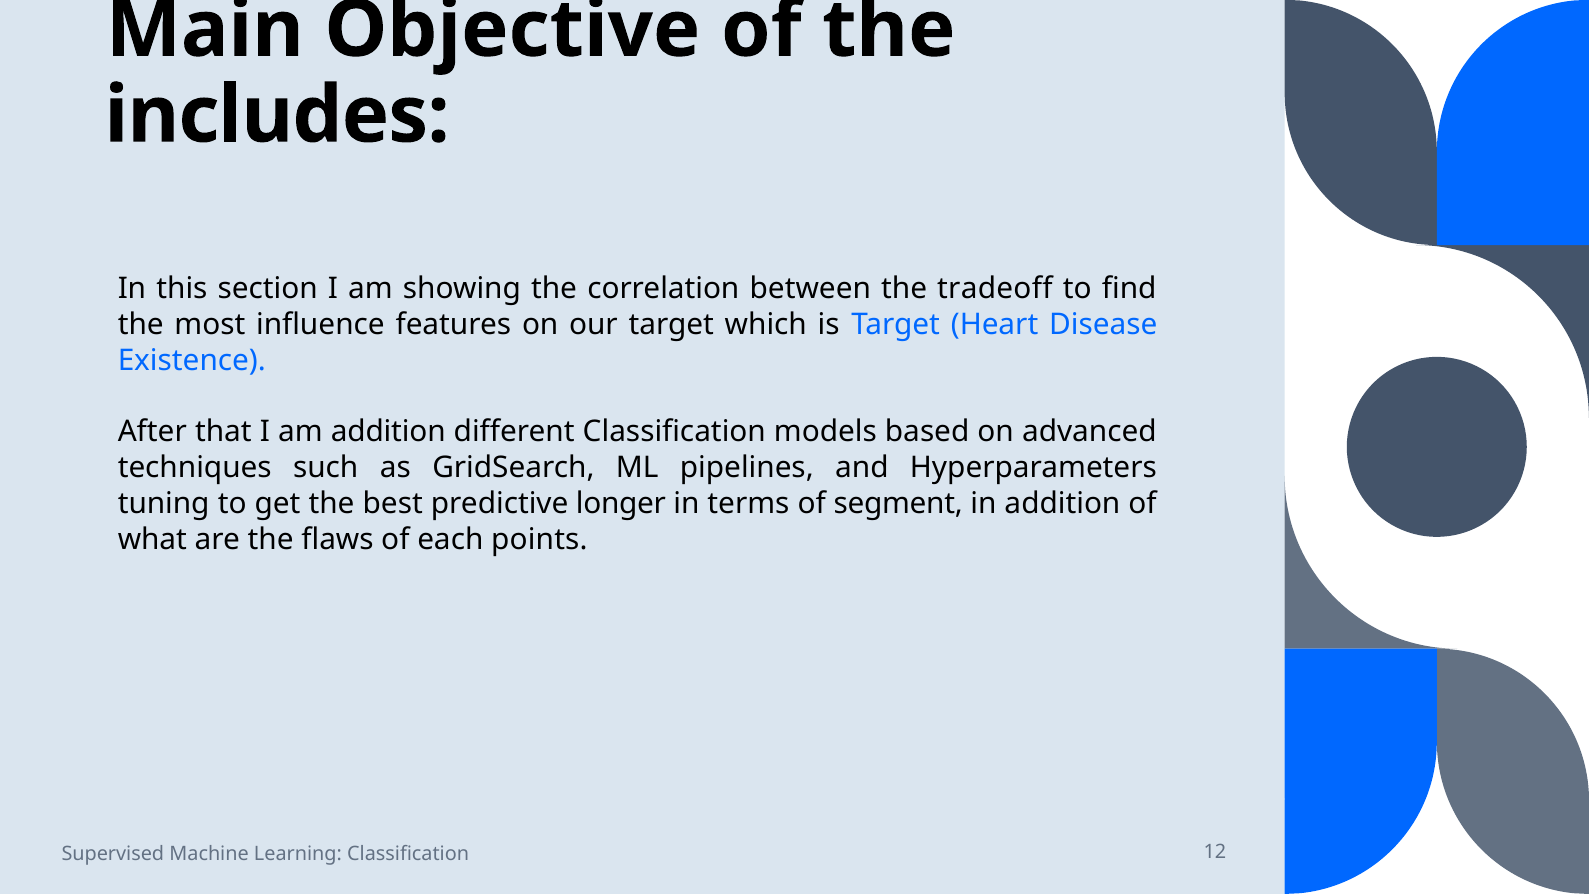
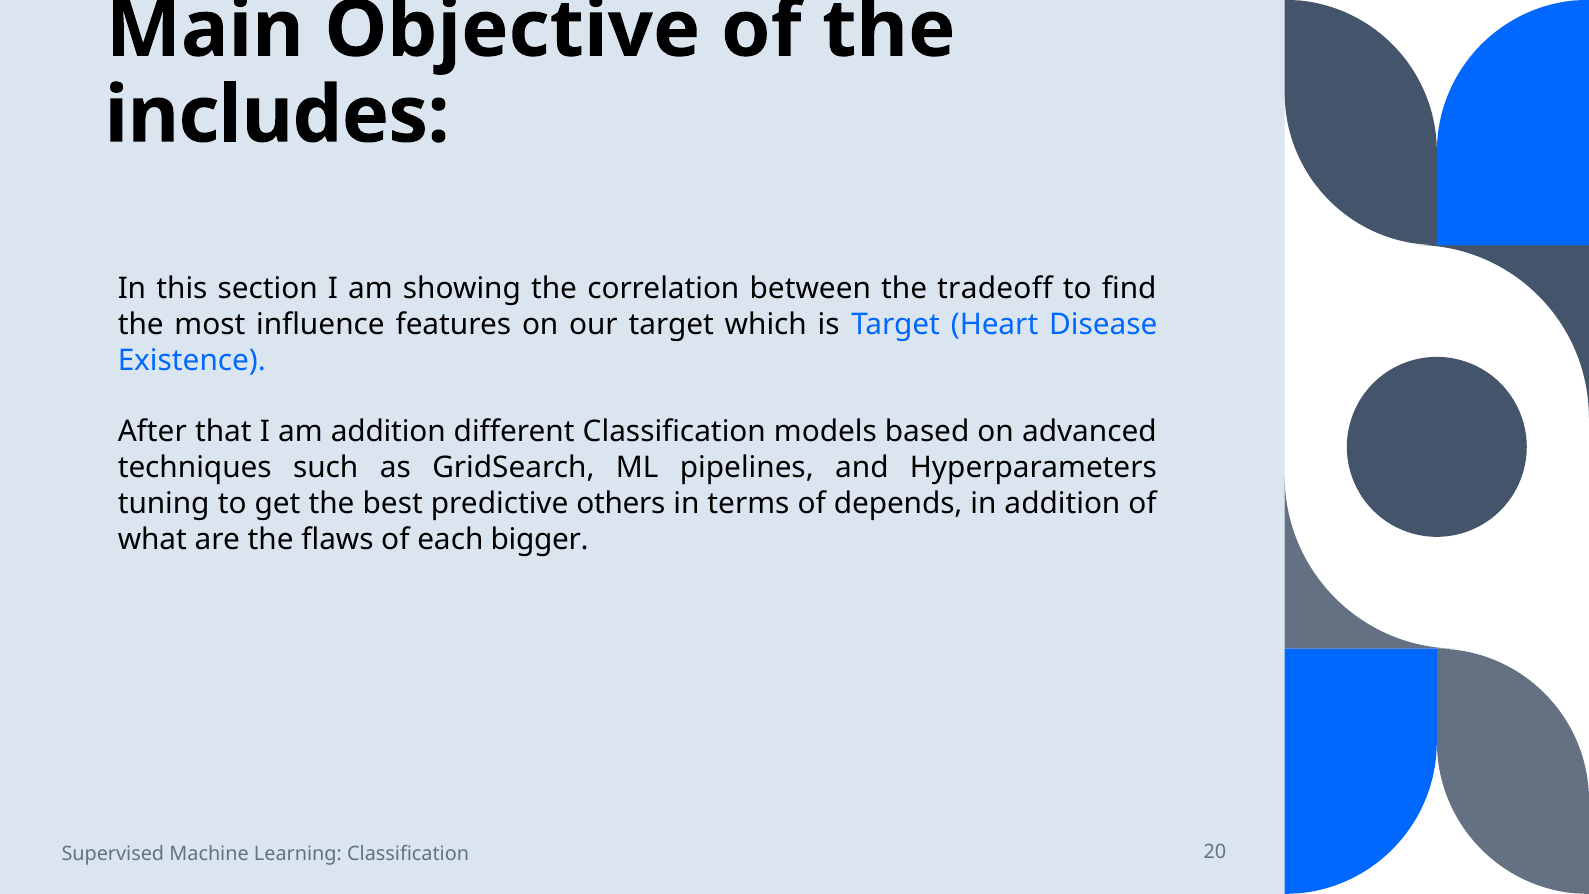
longer: longer -> others
segment: segment -> depends
points: points -> bigger
12: 12 -> 20
